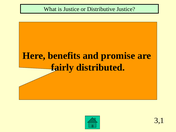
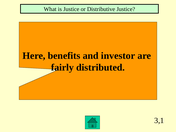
promise: promise -> investor
